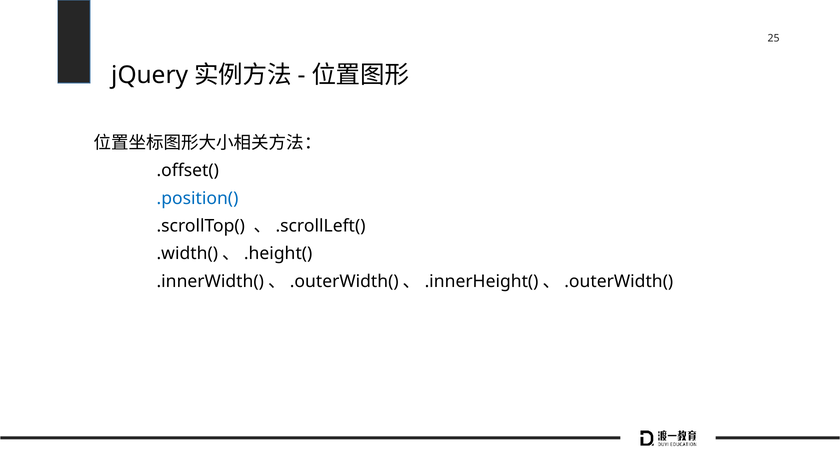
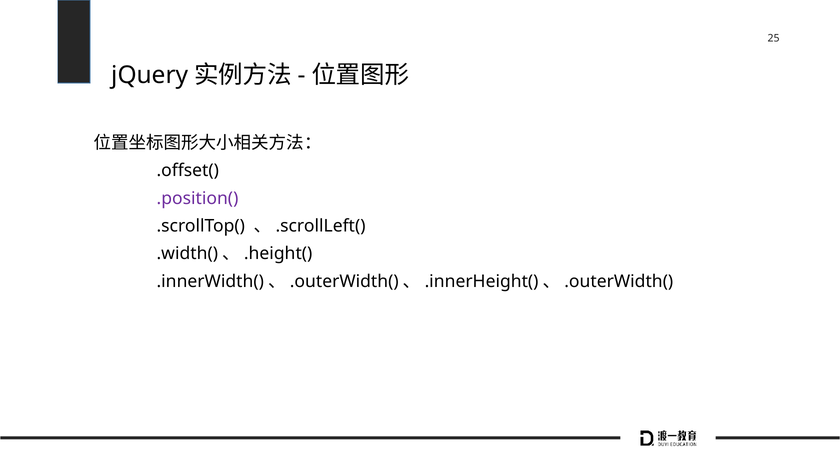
.position( colour: blue -> purple
